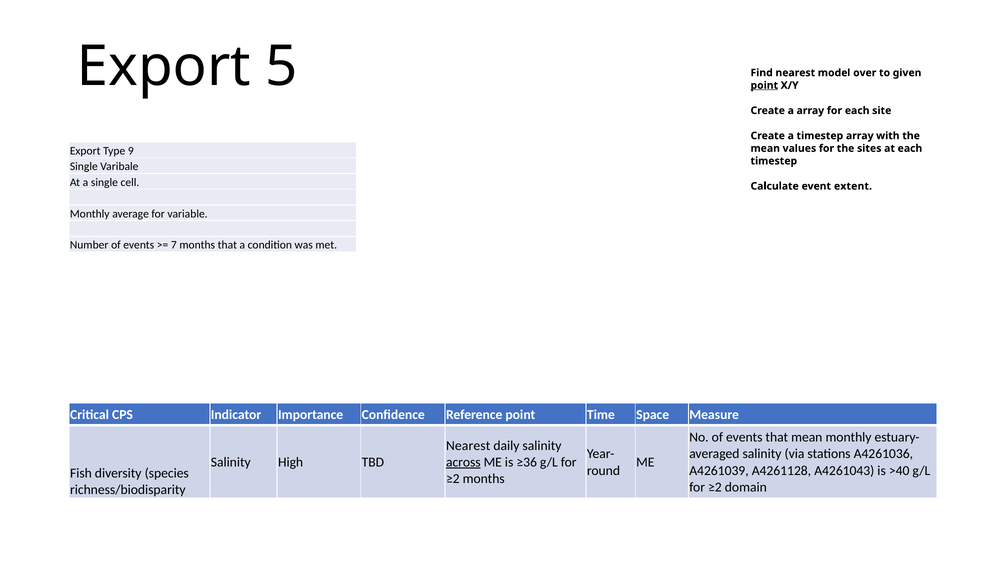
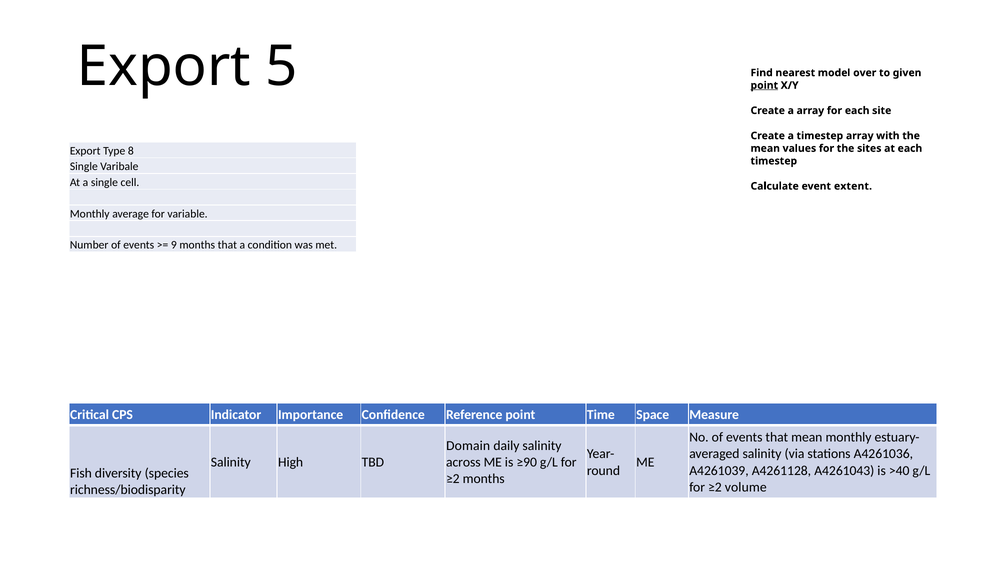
9: 9 -> 8
7: 7 -> 9
Nearest at (468, 446): Nearest -> Domain
across underline: present -> none
≥36: ≥36 -> ≥90
domain: domain -> volume
